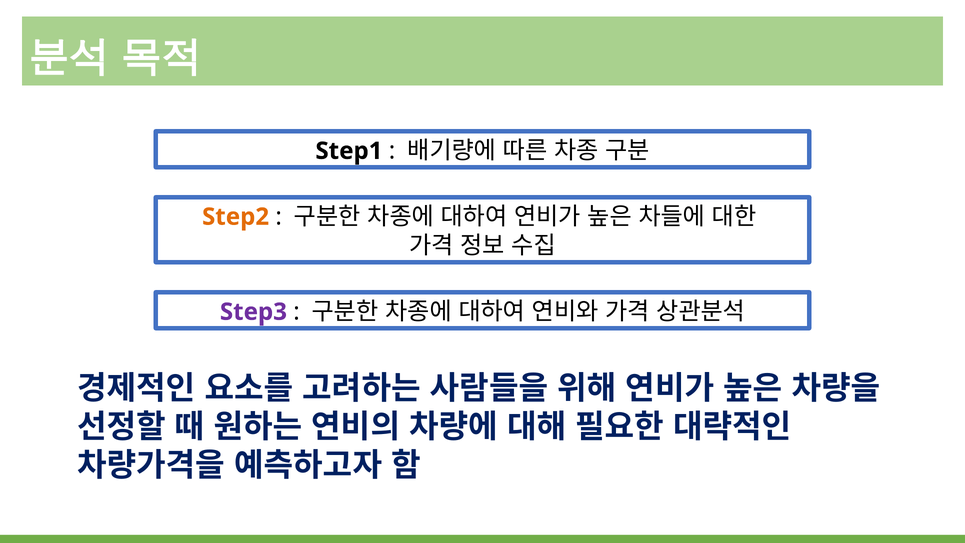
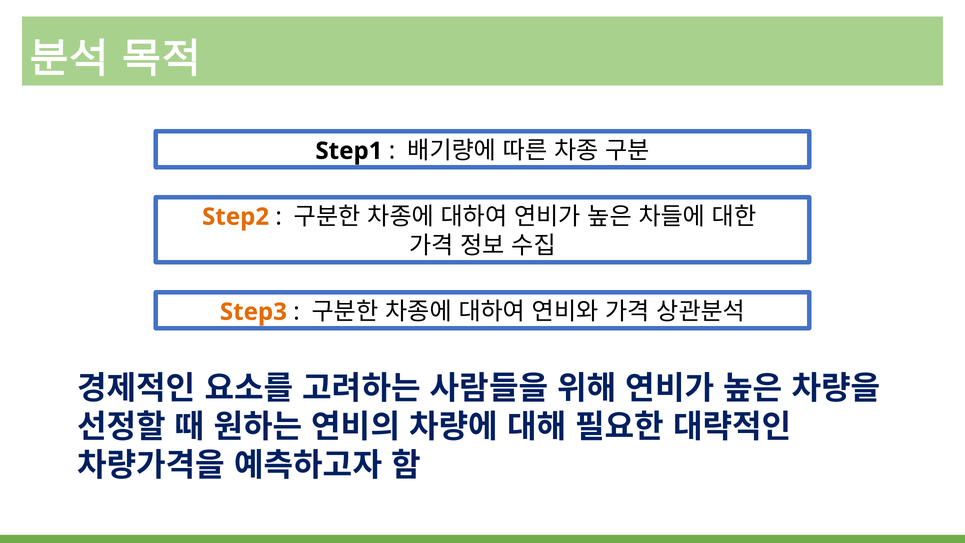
Step3 colour: purple -> orange
